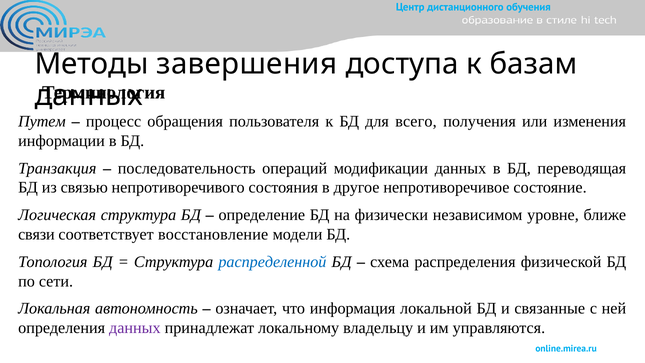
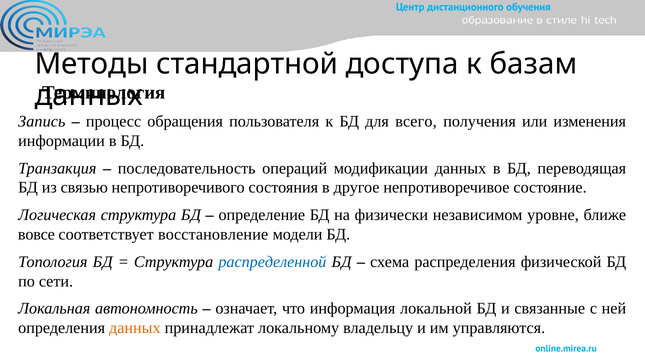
завершения: завершения -> стандартной
Путем: Путем -> Запись
связи: связи -> вовсе
данных at (135, 328) colour: purple -> orange
